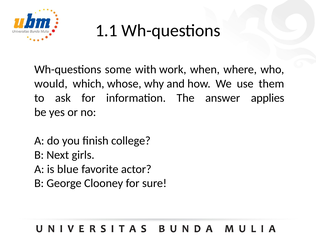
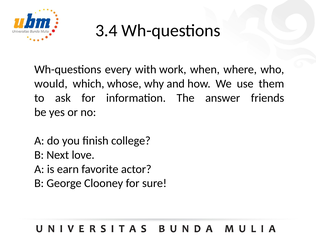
1.1: 1.1 -> 3.4
some: some -> every
applies: applies -> friends
girls: girls -> love
blue: blue -> earn
